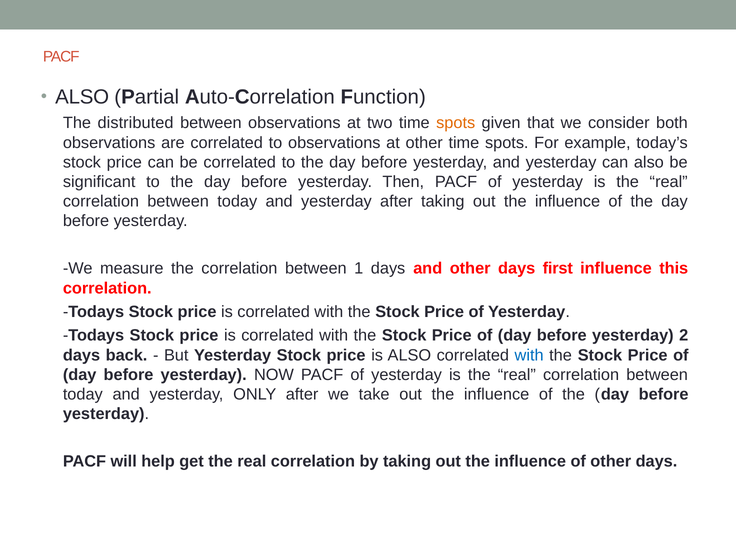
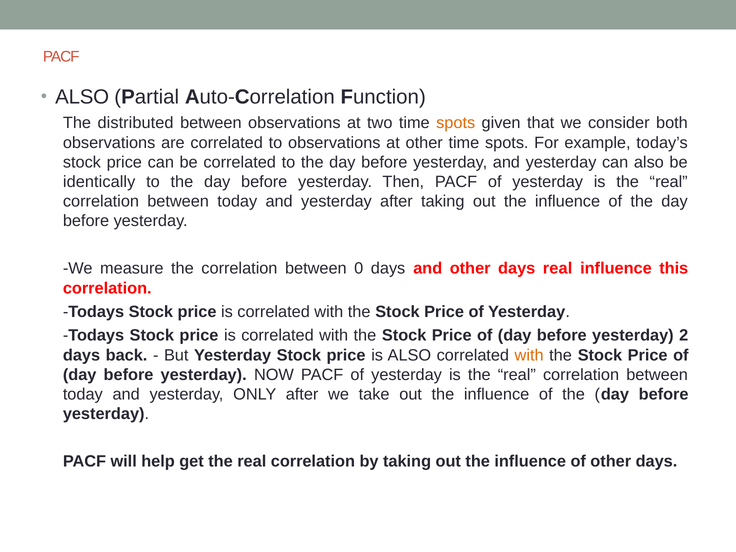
significant: significant -> identically
1: 1 -> 0
days first: first -> real
with at (529, 355) colour: blue -> orange
